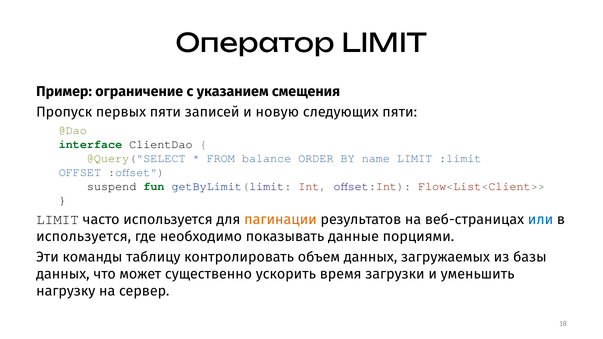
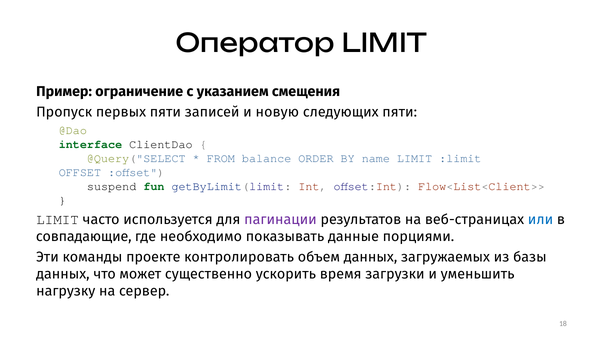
пагинации colour: orange -> purple
используется at (84, 237): используется -> совпадающие
таблицу: таблицу -> проекте
